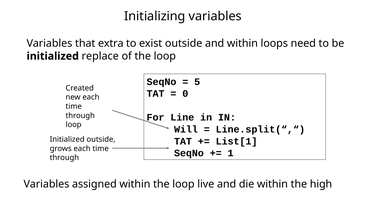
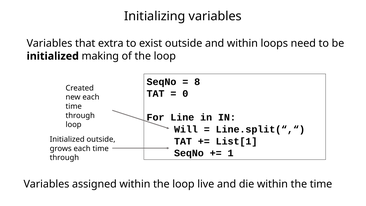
replace: replace -> making
5: 5 -> 8
the high: high -> time
